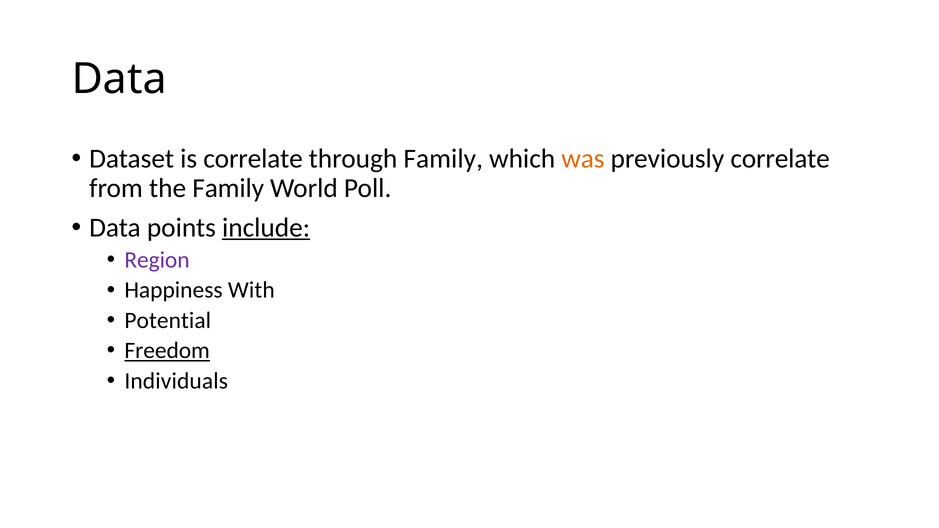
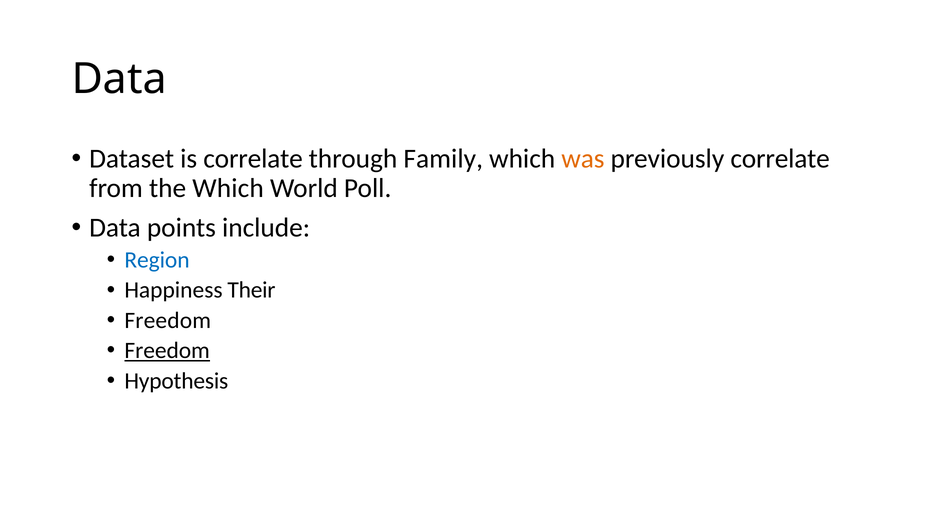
the Family: Family -> Which
include underline: present -> none
Region colour: purple -> blue
With: With -> Their
Potential at (168, 321): Potential -> Freedom
Individuals: Individuals -> Hypothesis
